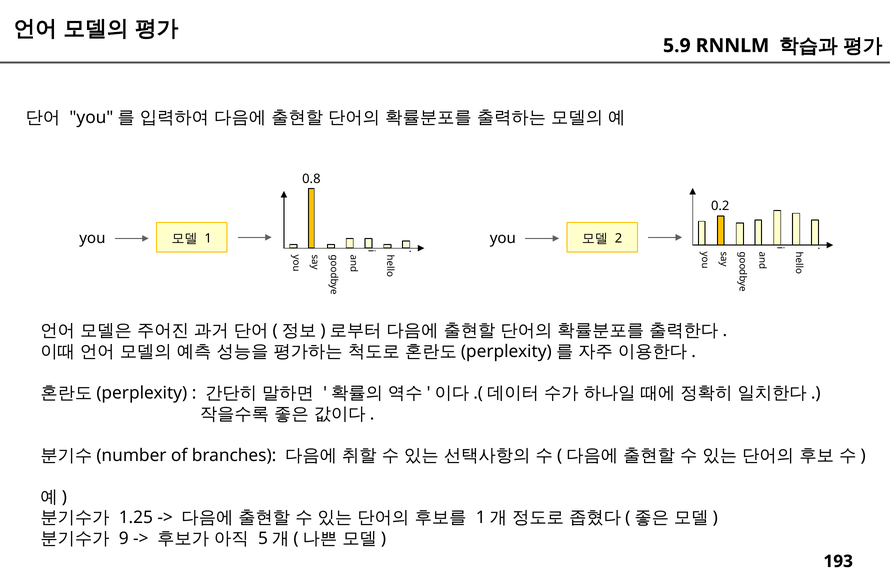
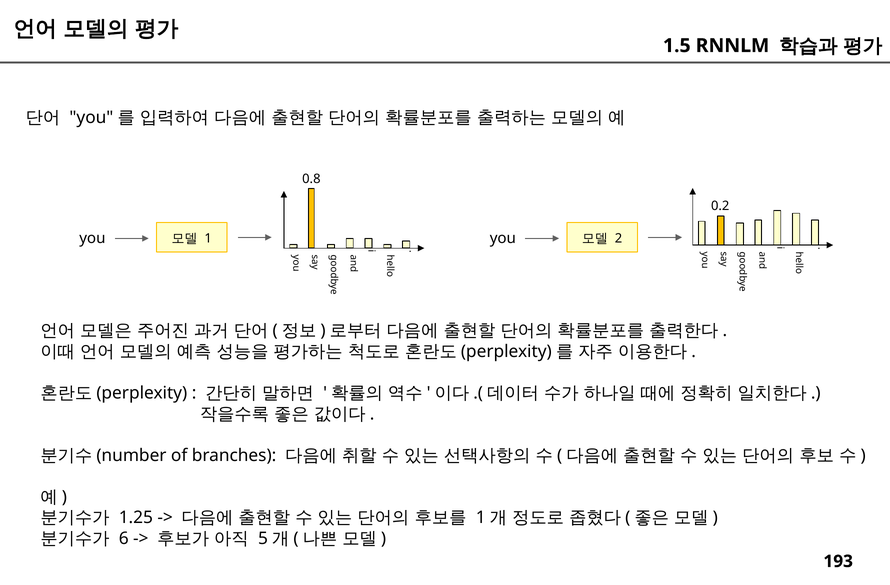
5.9: 5.9 -> 1.5
9: 9 -> 6
